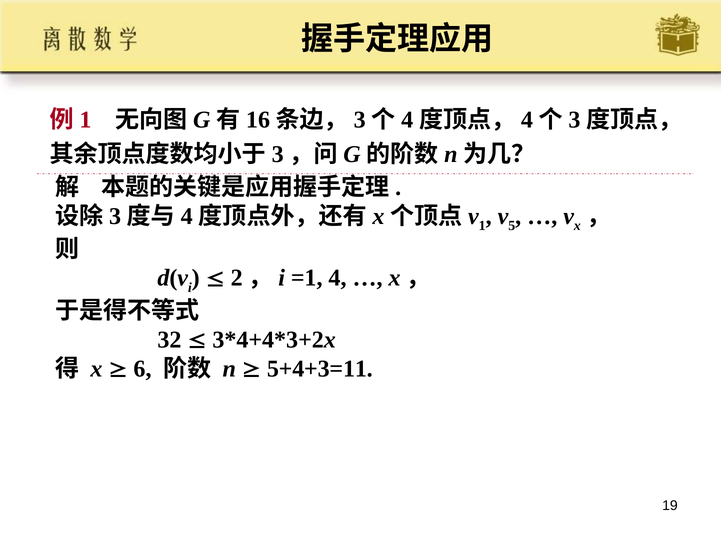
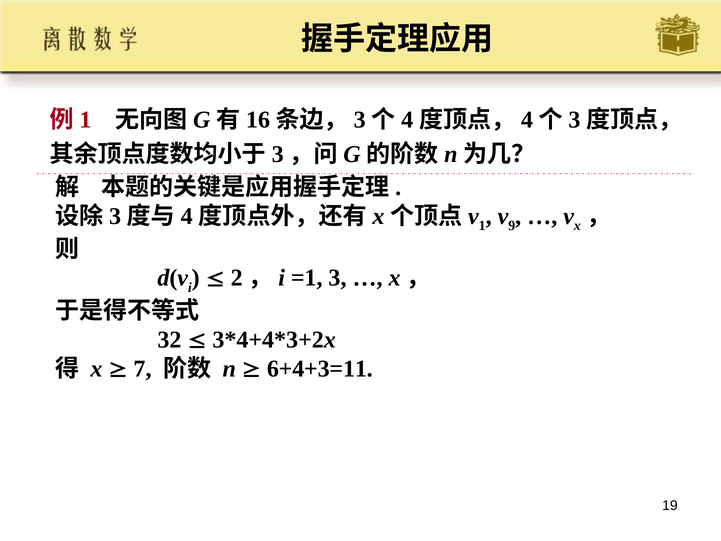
5: 5 -> 9
4: 4 -> 3
6: 6 -> 7
5+4+3=11: 5+4+3=11 -> 6+4+3=11
